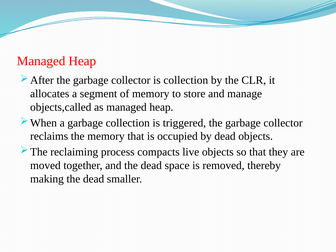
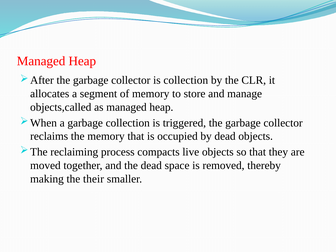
making the dead: dead -> their
